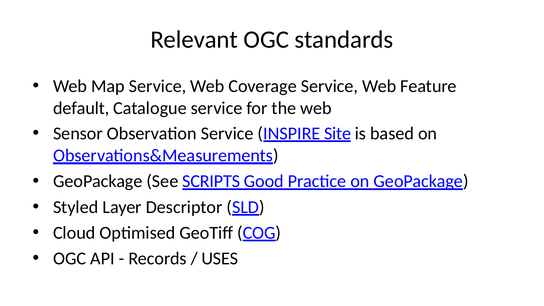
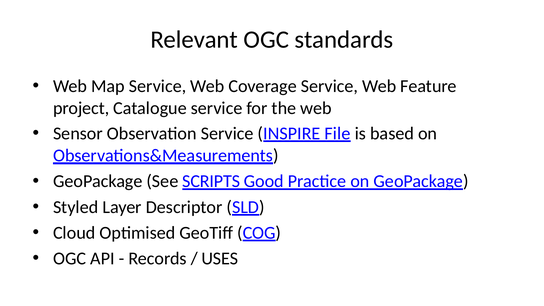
default: default -> project
Site: Site -> File
